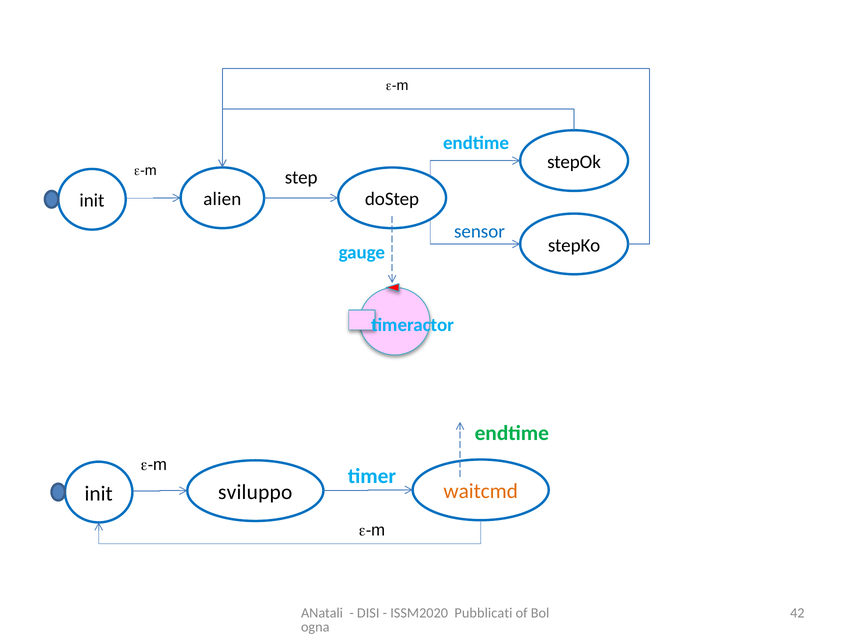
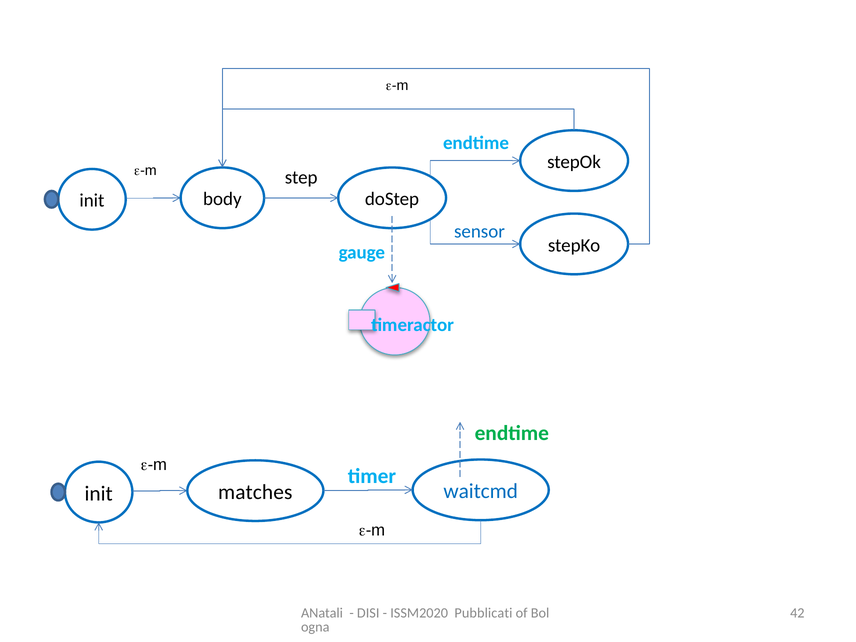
alien: alien -> body
waitcmd colour: orange -> blue
sviluppo: sviluppo -> matches
